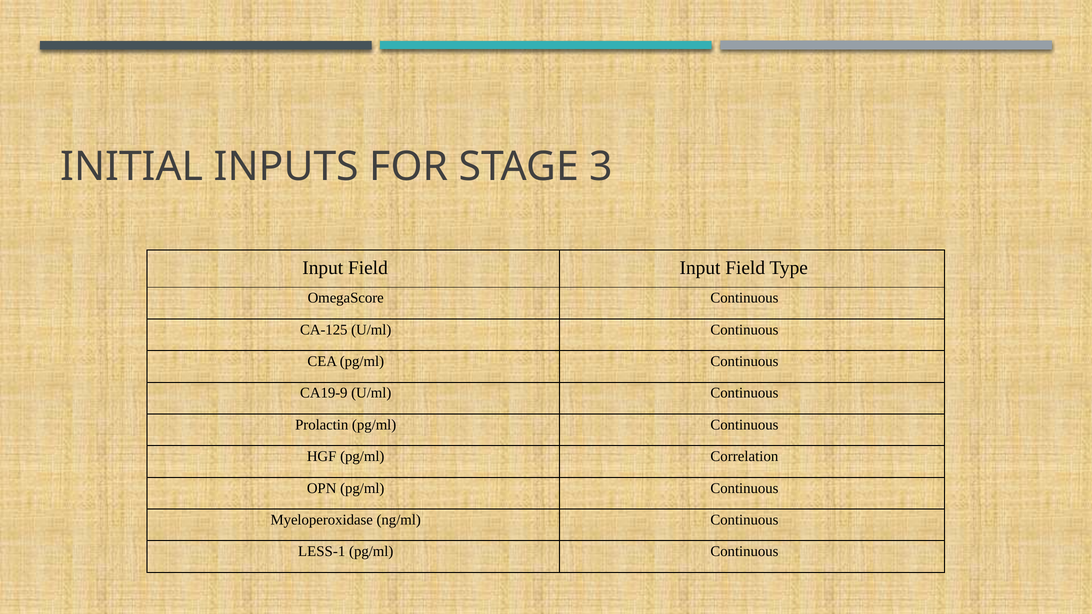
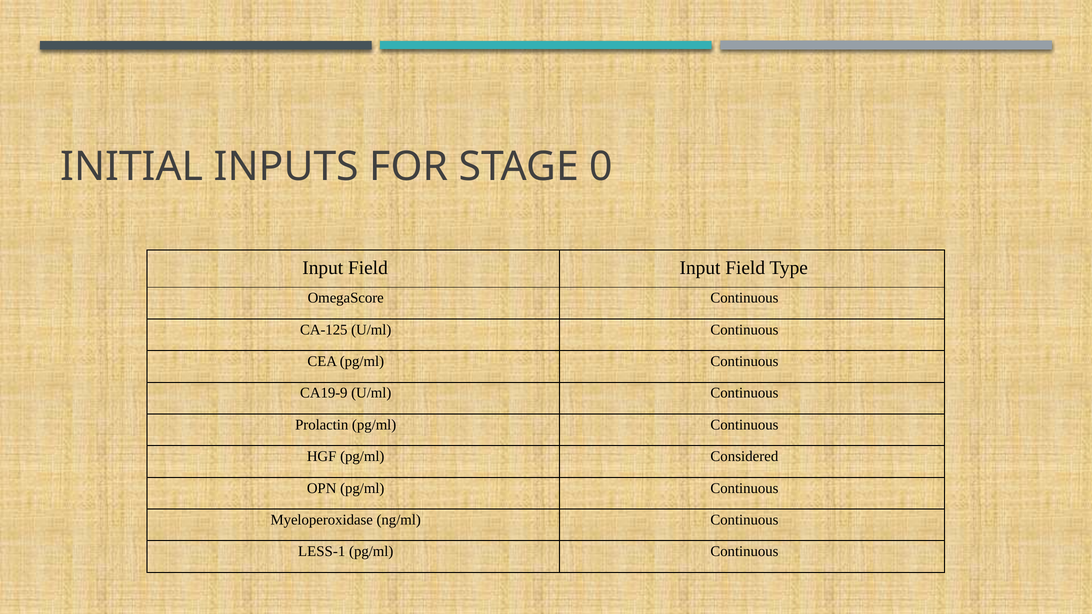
3: 3 -> 0
Correlation: Correlation -> Considered
